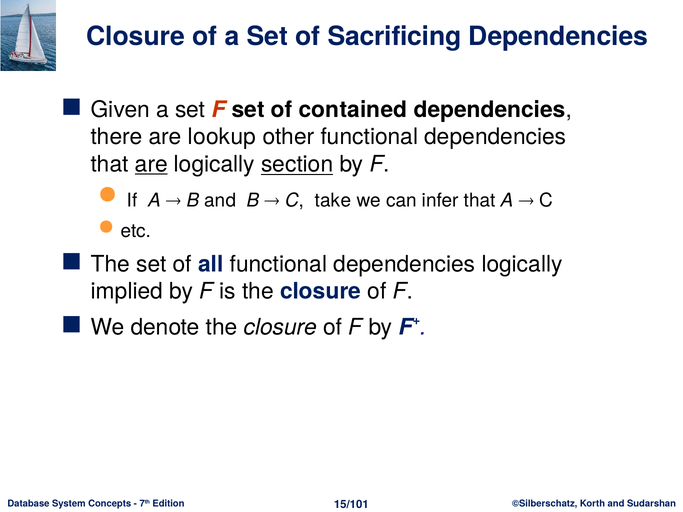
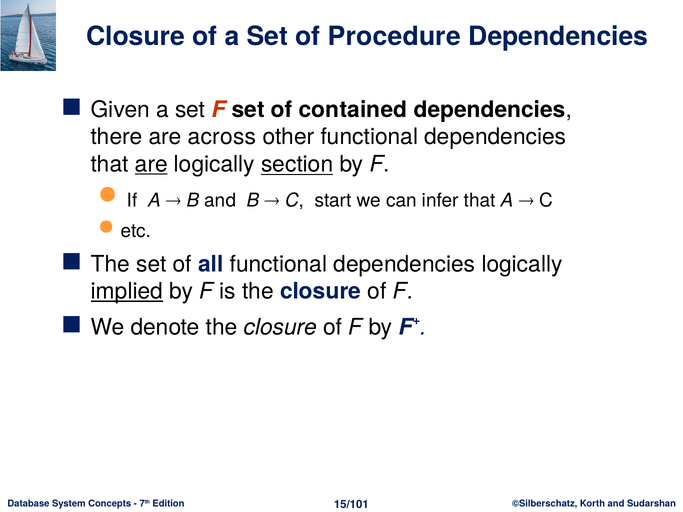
Sacrificing: Sacrificing -> Procedure
lookup: lookup -> across
take: take -> start
implied underline: none -> present
